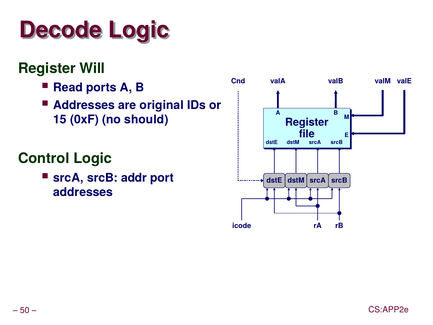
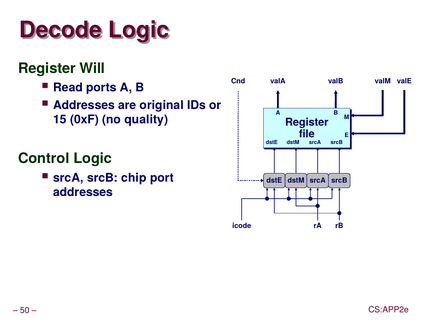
should: should -> quality
addr: addr -> chip
